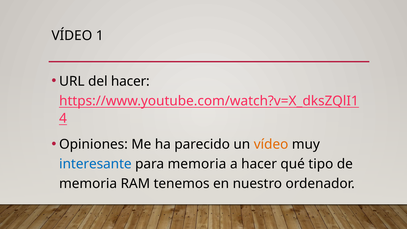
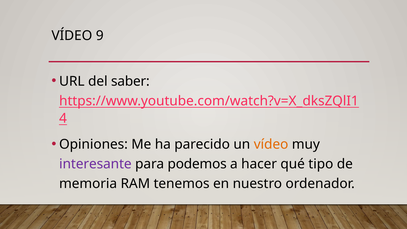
1: 1 -> 9
del hacer: hacer -> saber
interesante colour: blue -> purple
para memoria: memoria -> podemos
